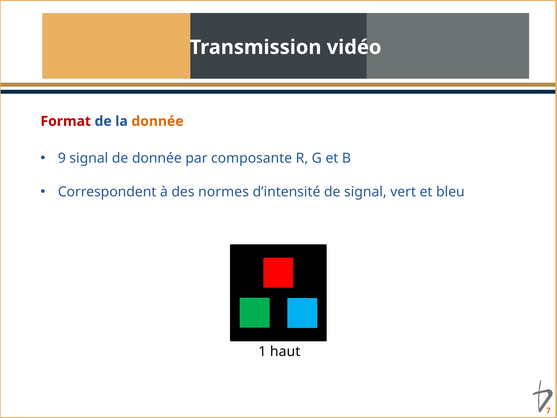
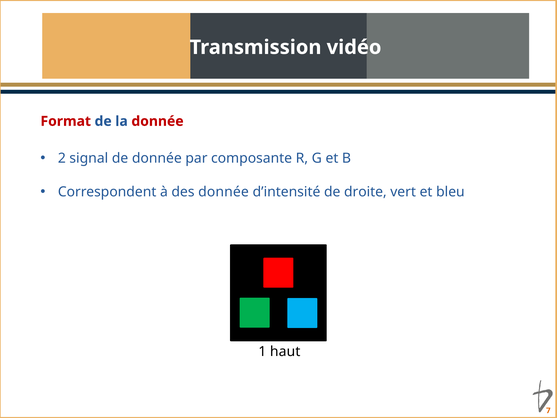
donnée at (157, 121) colour: orange -> red
9: 9 -> 2
des normes: normes -> donnée
de signal: signal -> droite
